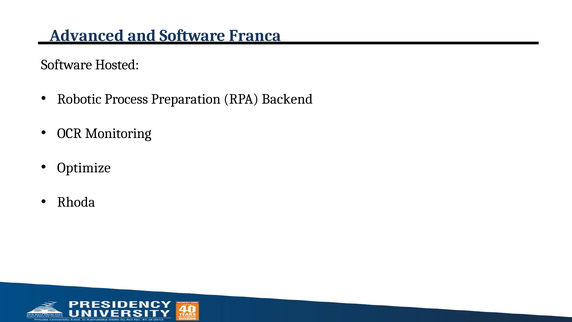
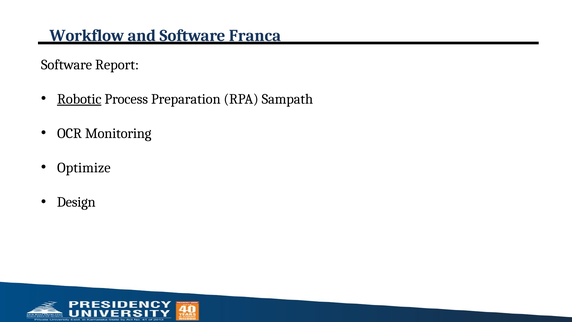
Advanced: Advanced -> Workflow
Hosted: Hosted -> Report
Robotic underline: none -> present
Backend: Backend -> Sampath
Rhoda: Rhoda -> Design
